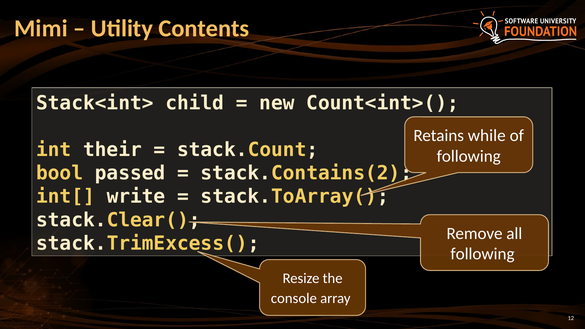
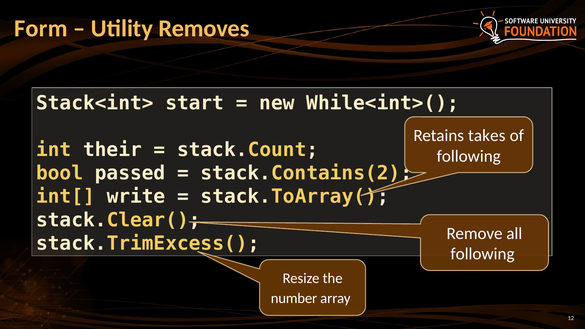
Mimi: Mimi -> Form
Contents: Contents -> Removes
child: child -> start
Count<int>(: Count<int>( -> While<int>(
while: while -> takes
console: console -> number
